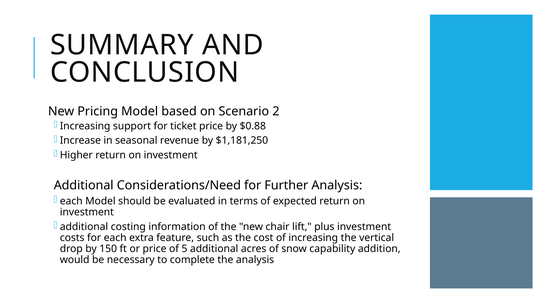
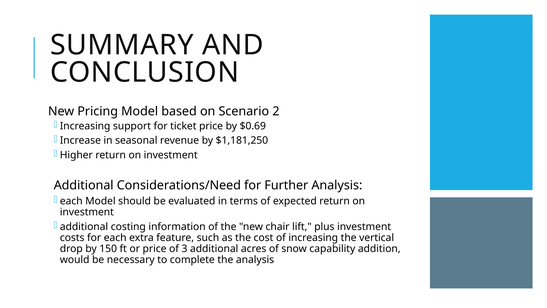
$0.88: $0.88 -> $0.69
5: 5 -> 3
